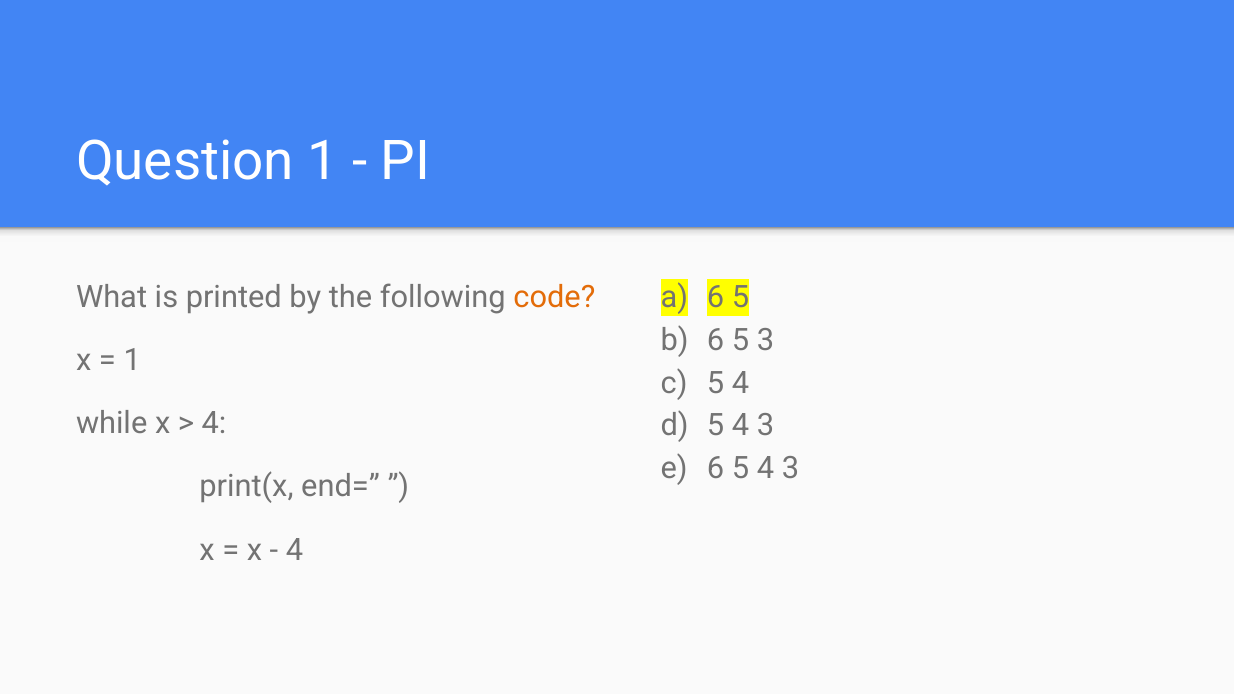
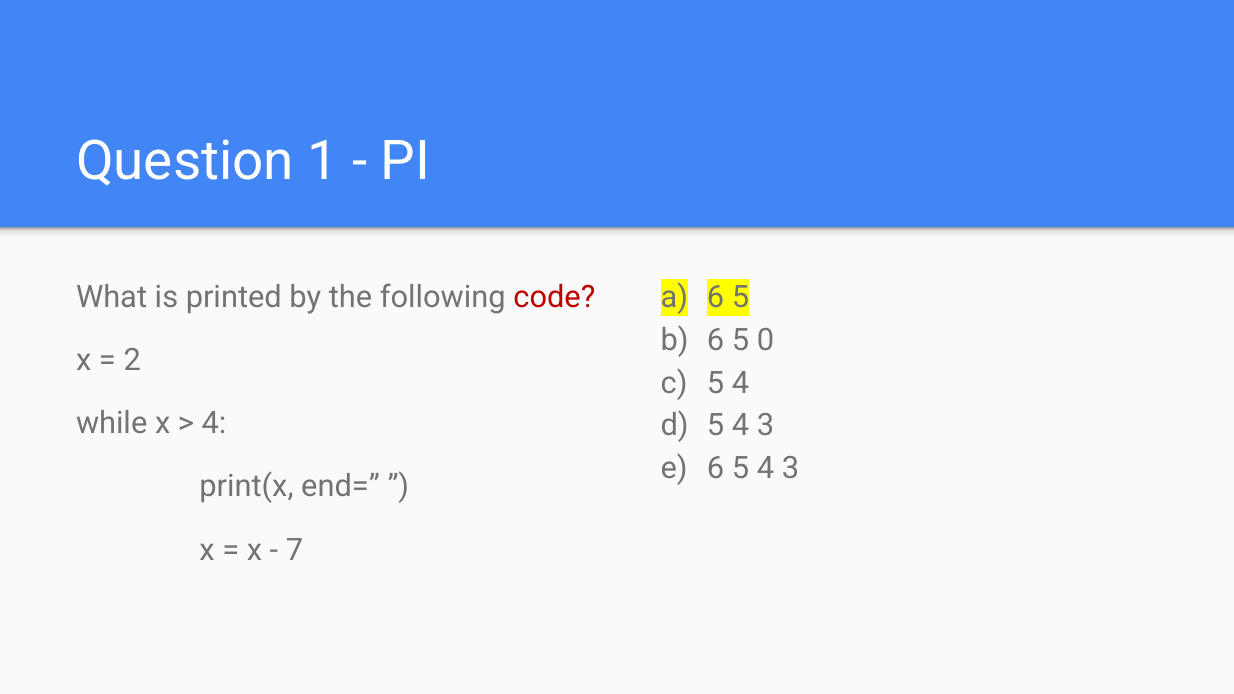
code colour: orange -> red
5 3: 3 -> 0
1 at (132, 361): 1 -> 2
4 at (295, 550): 4 -> 7
